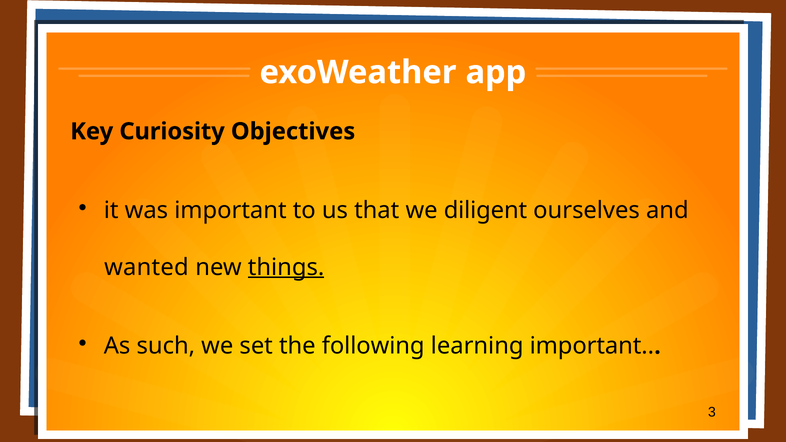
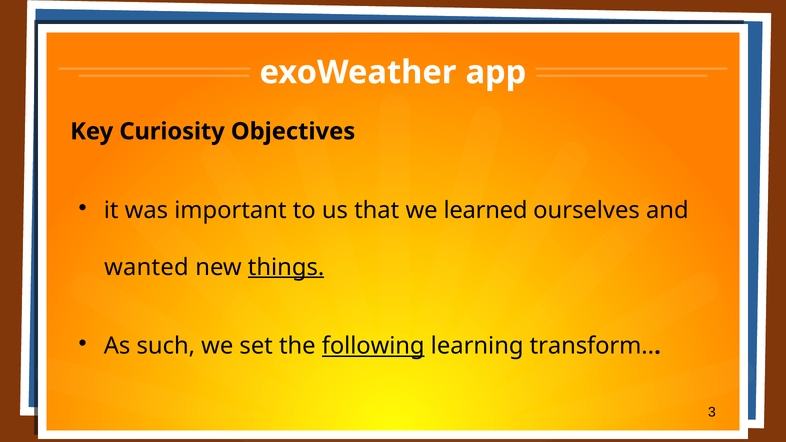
diligent: diligent -> learned
following underline: none -> present
learning important: important -> transform
